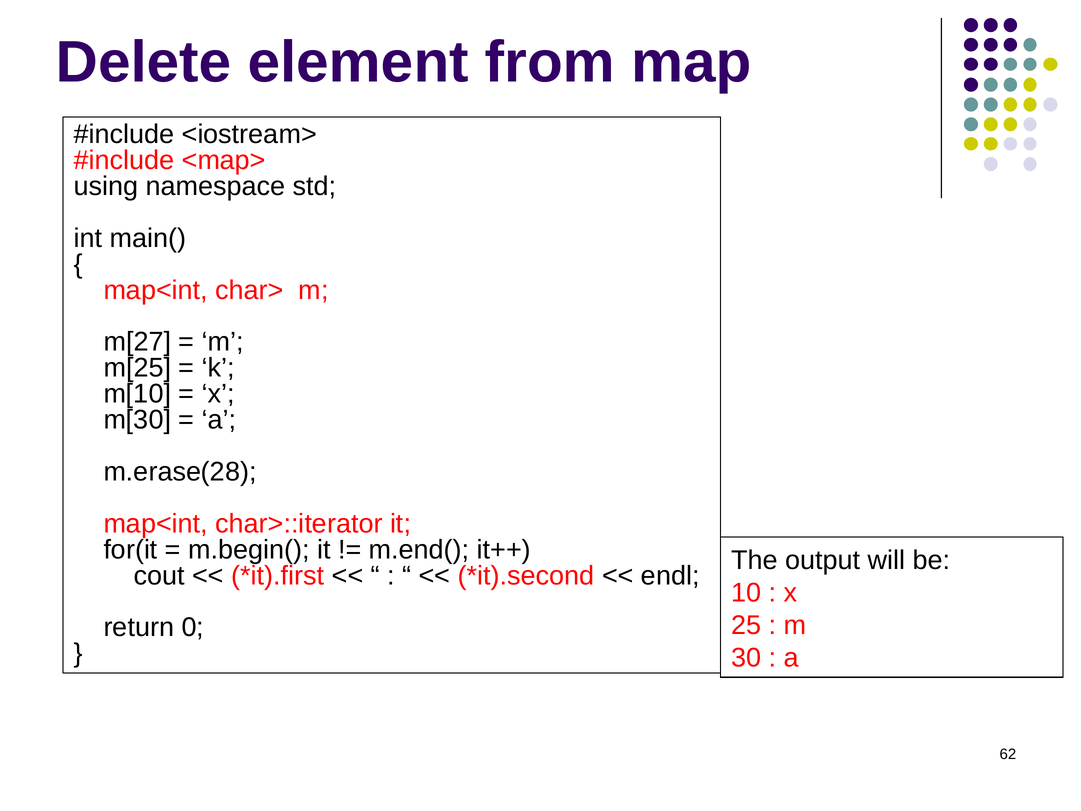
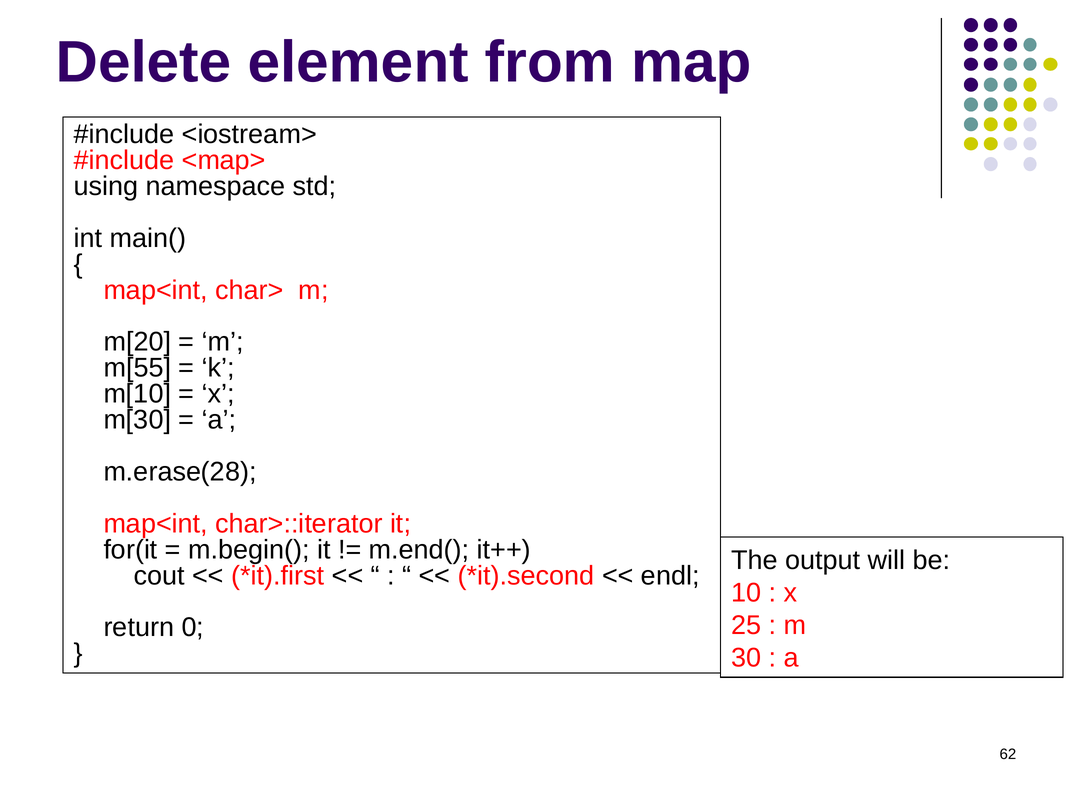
m[27: m[27 -> m[20
m[25: m[25 -> m[55
